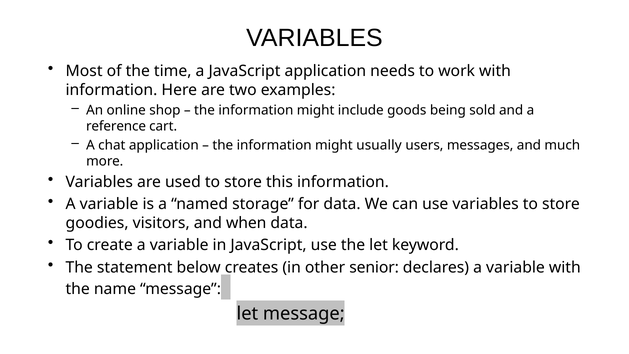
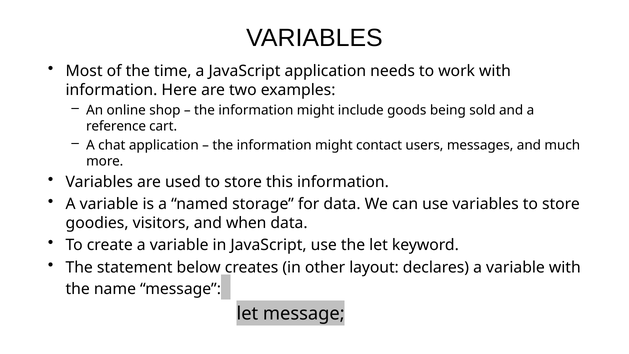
usually: usually -> contact
senior: senior -> layout
